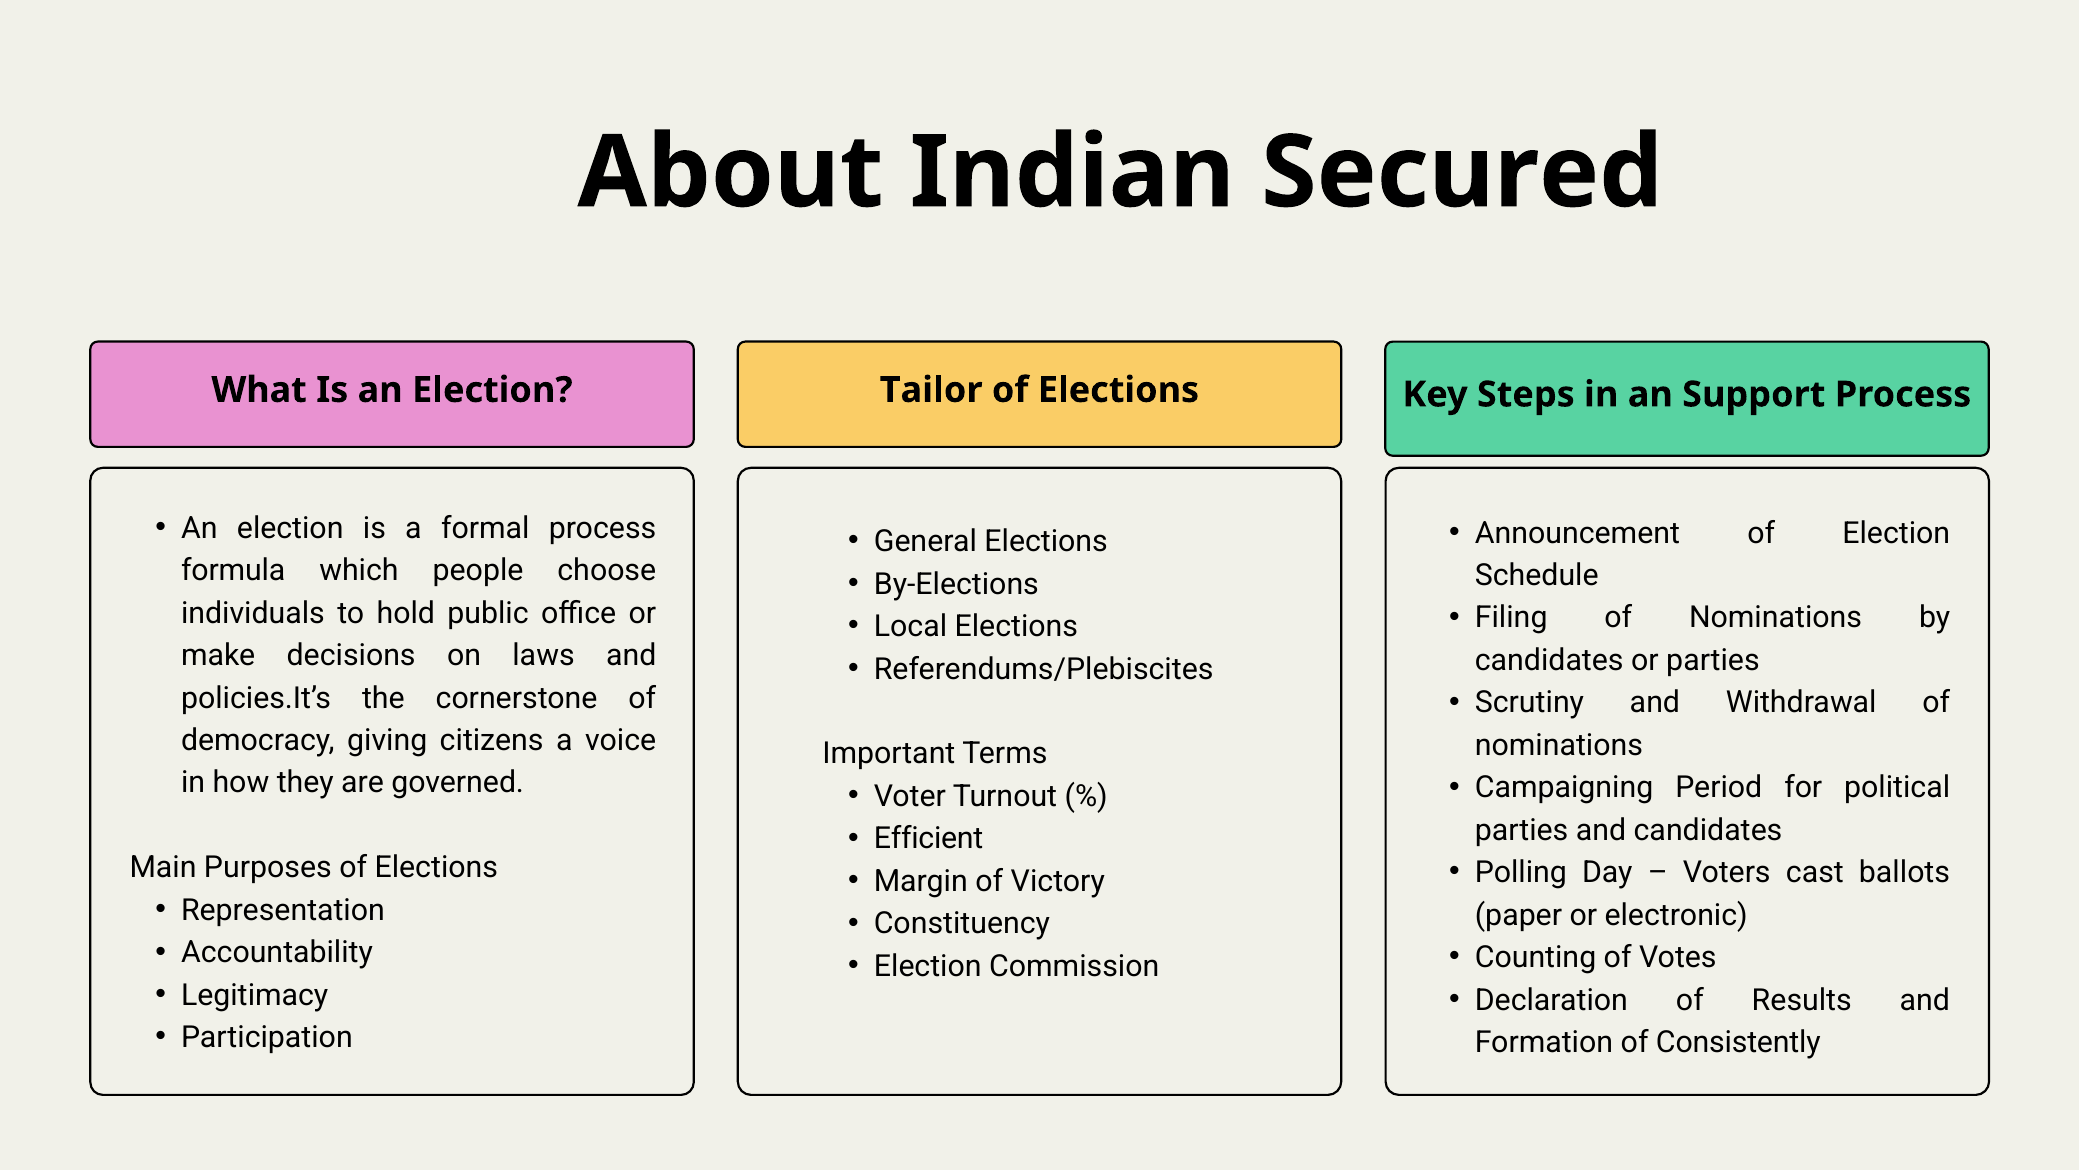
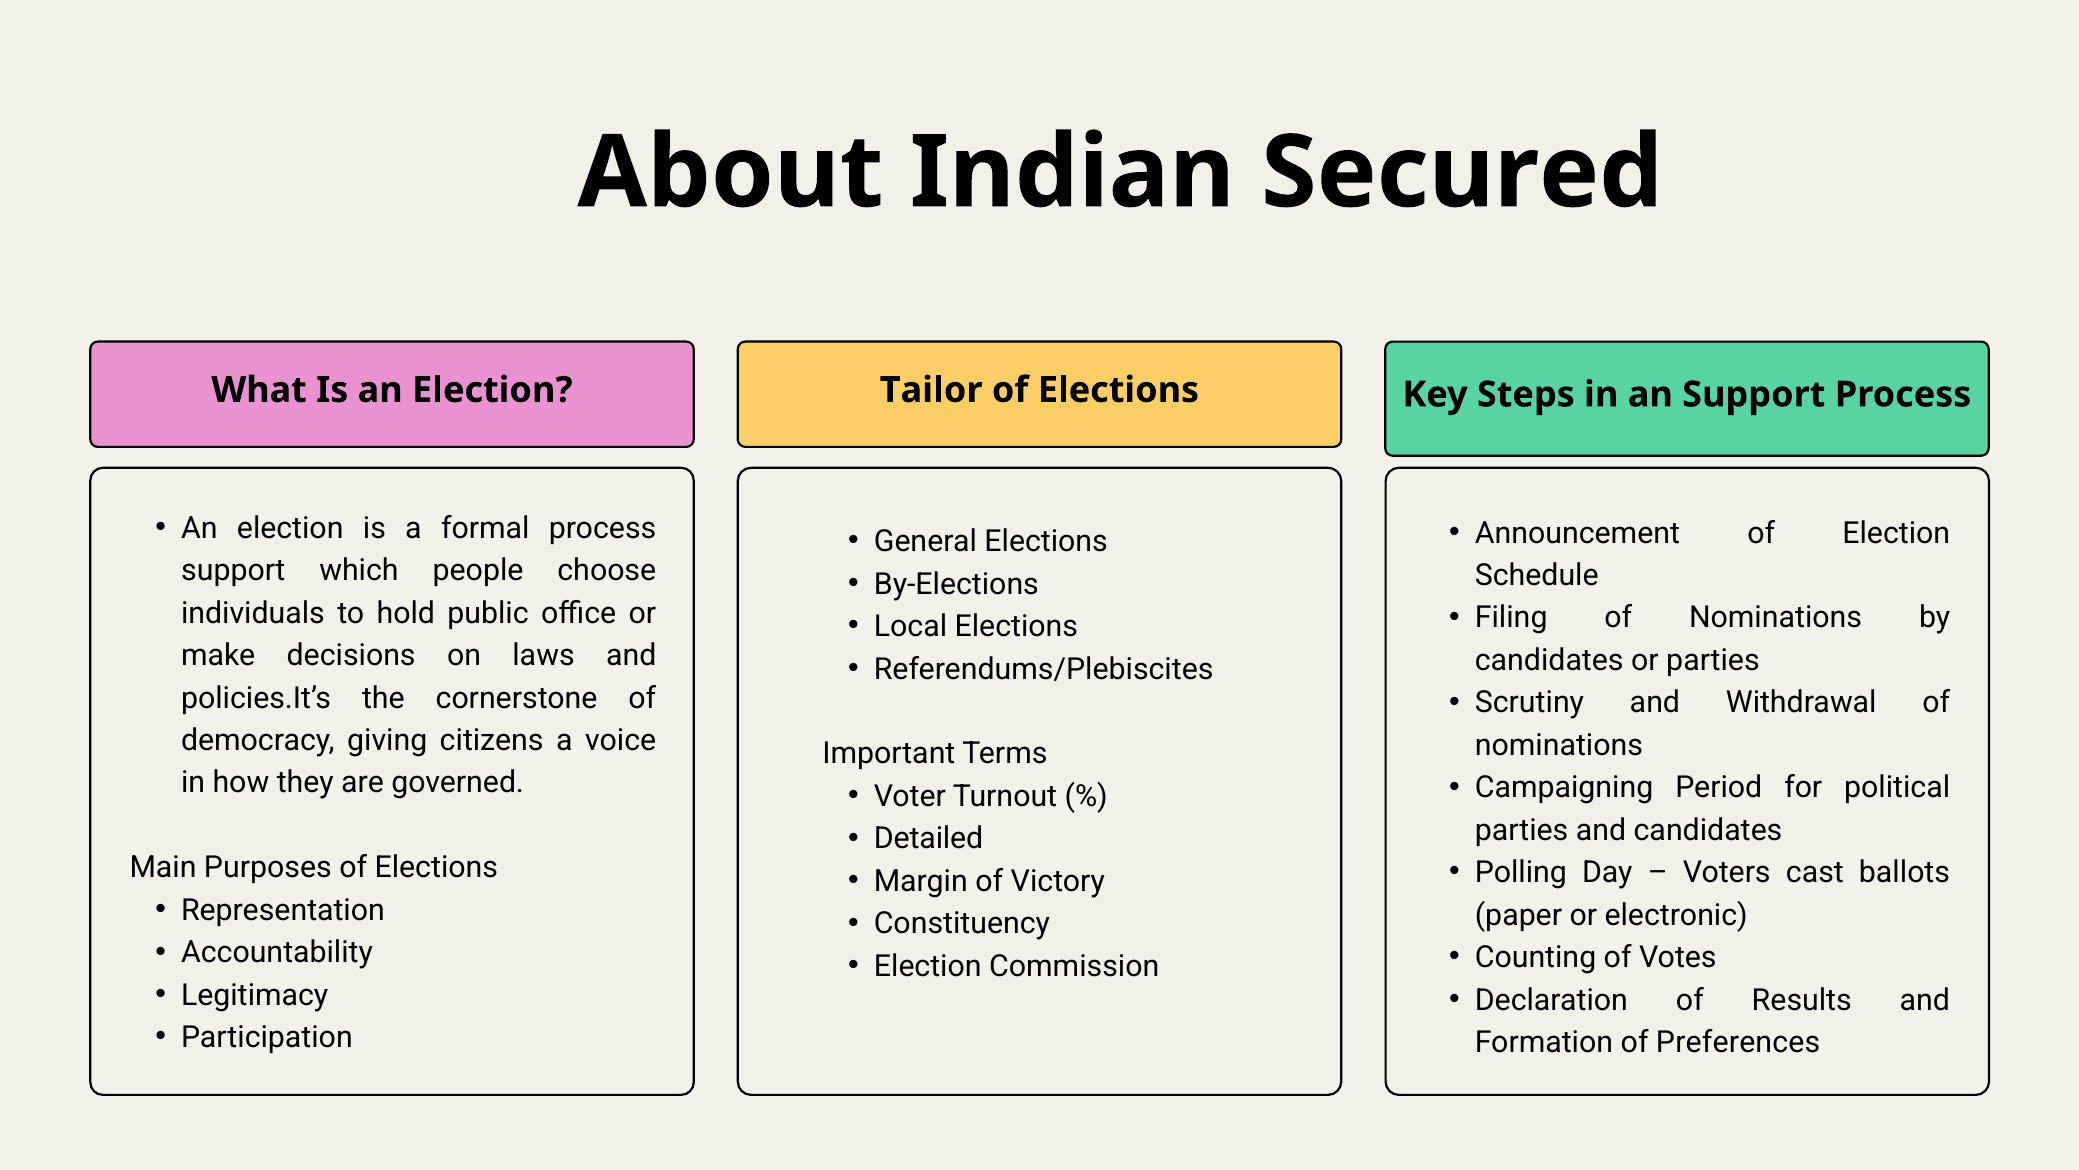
formula at (233, 570): formula -> support
Efficient: Efficient -> Detailed
Consistently: Consistently -> Preferences
